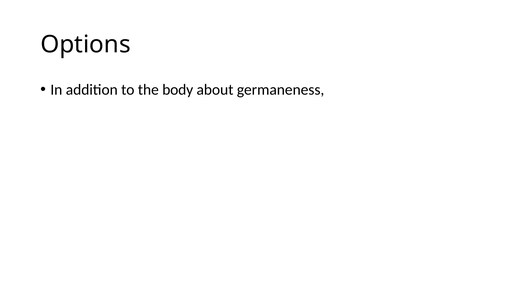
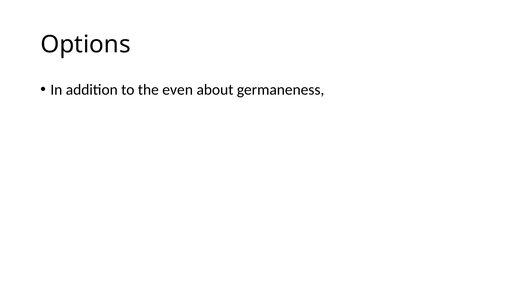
body: body -> even
